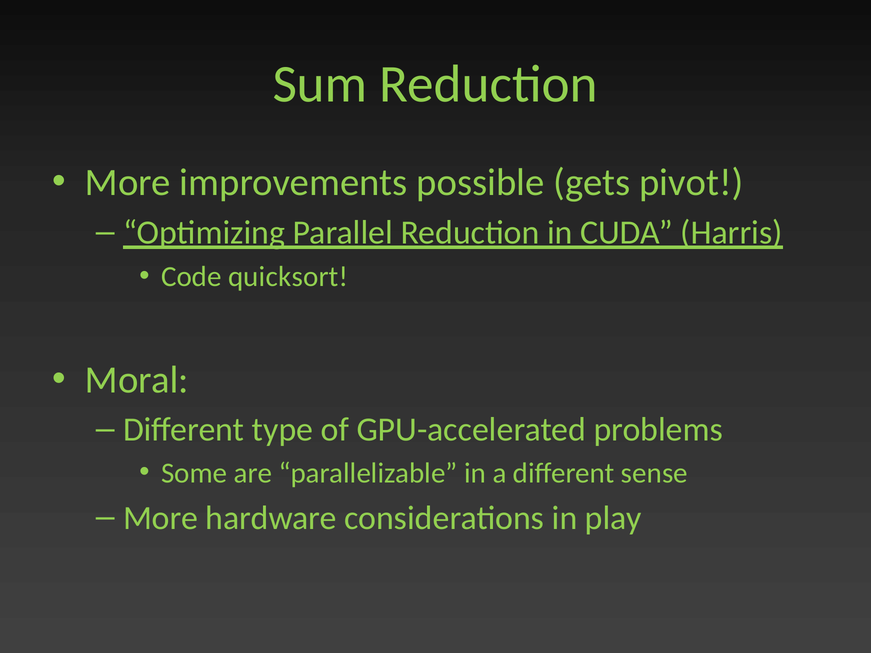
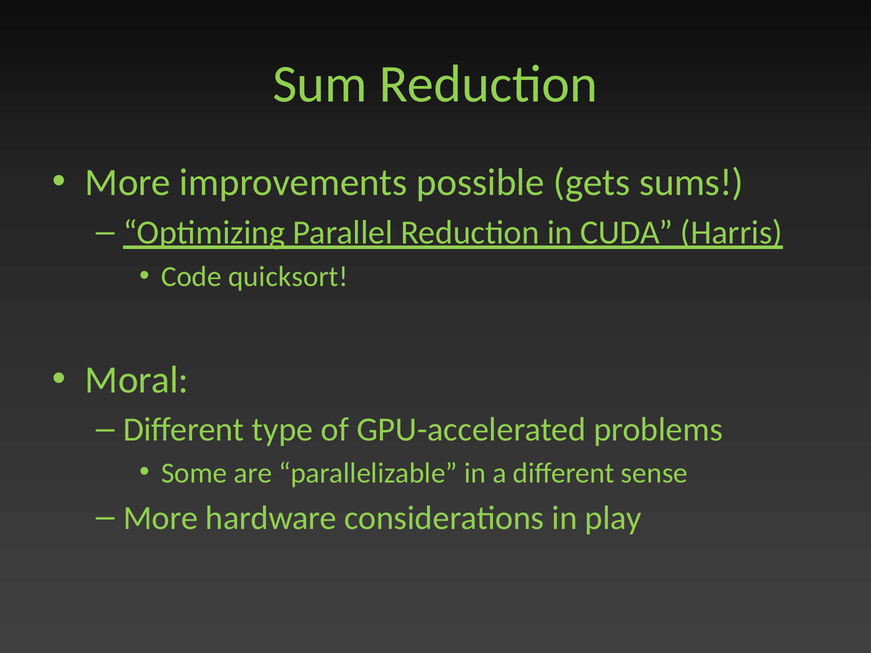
pivot: pivot -> sums
